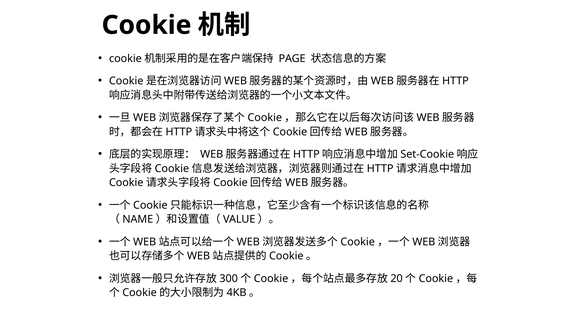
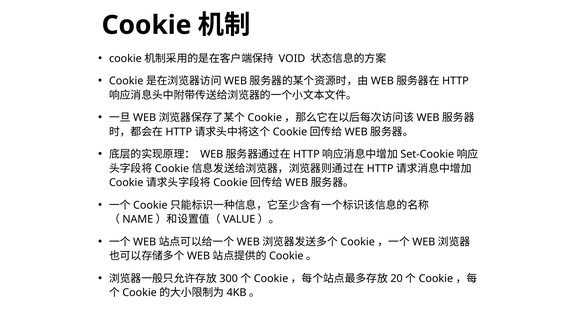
PAGE: PAGE -> VOID
